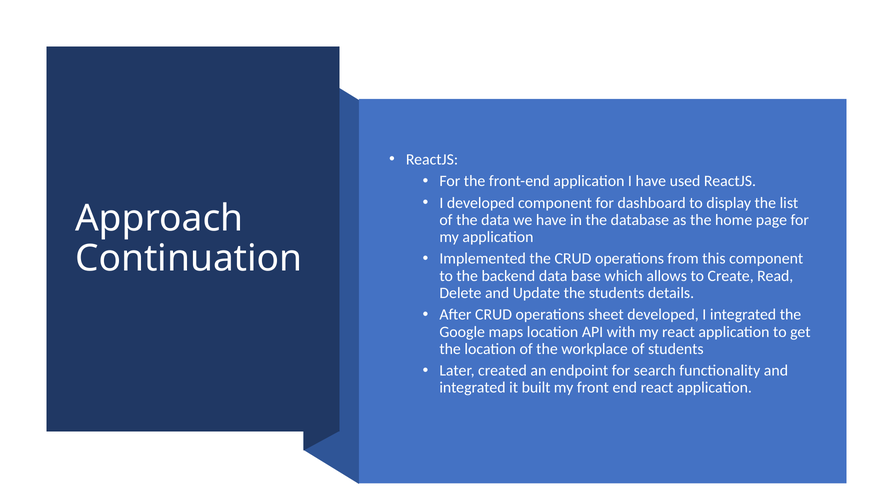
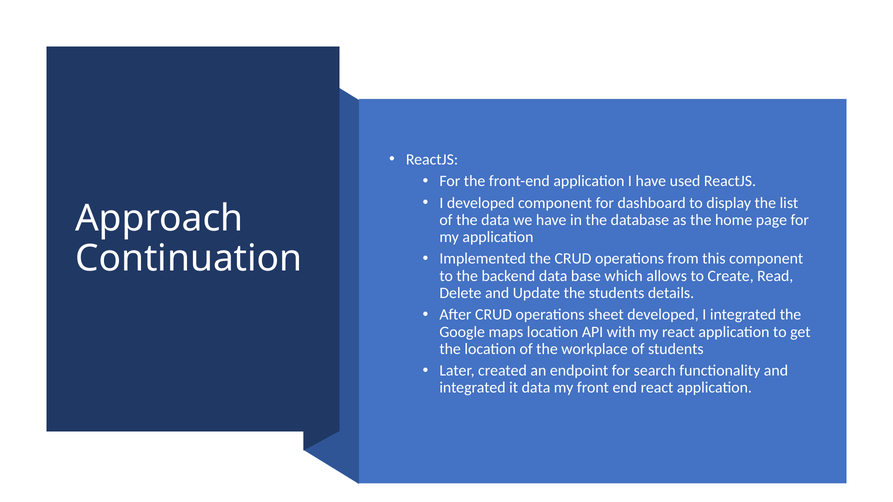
it built: built -> data
